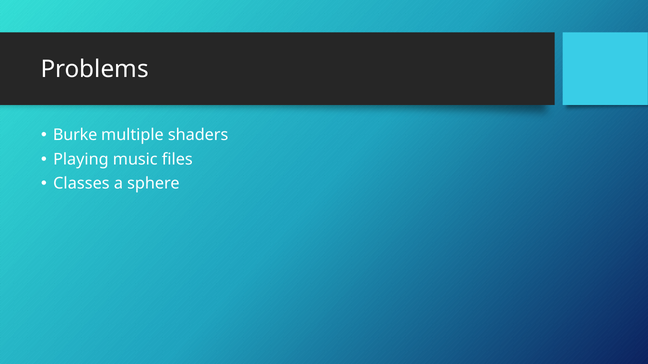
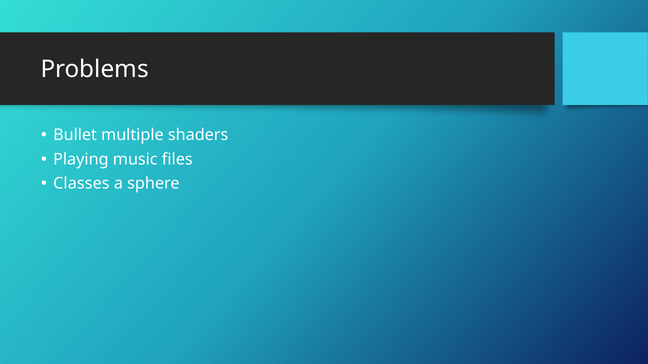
Burke: Burke -> Bullet
